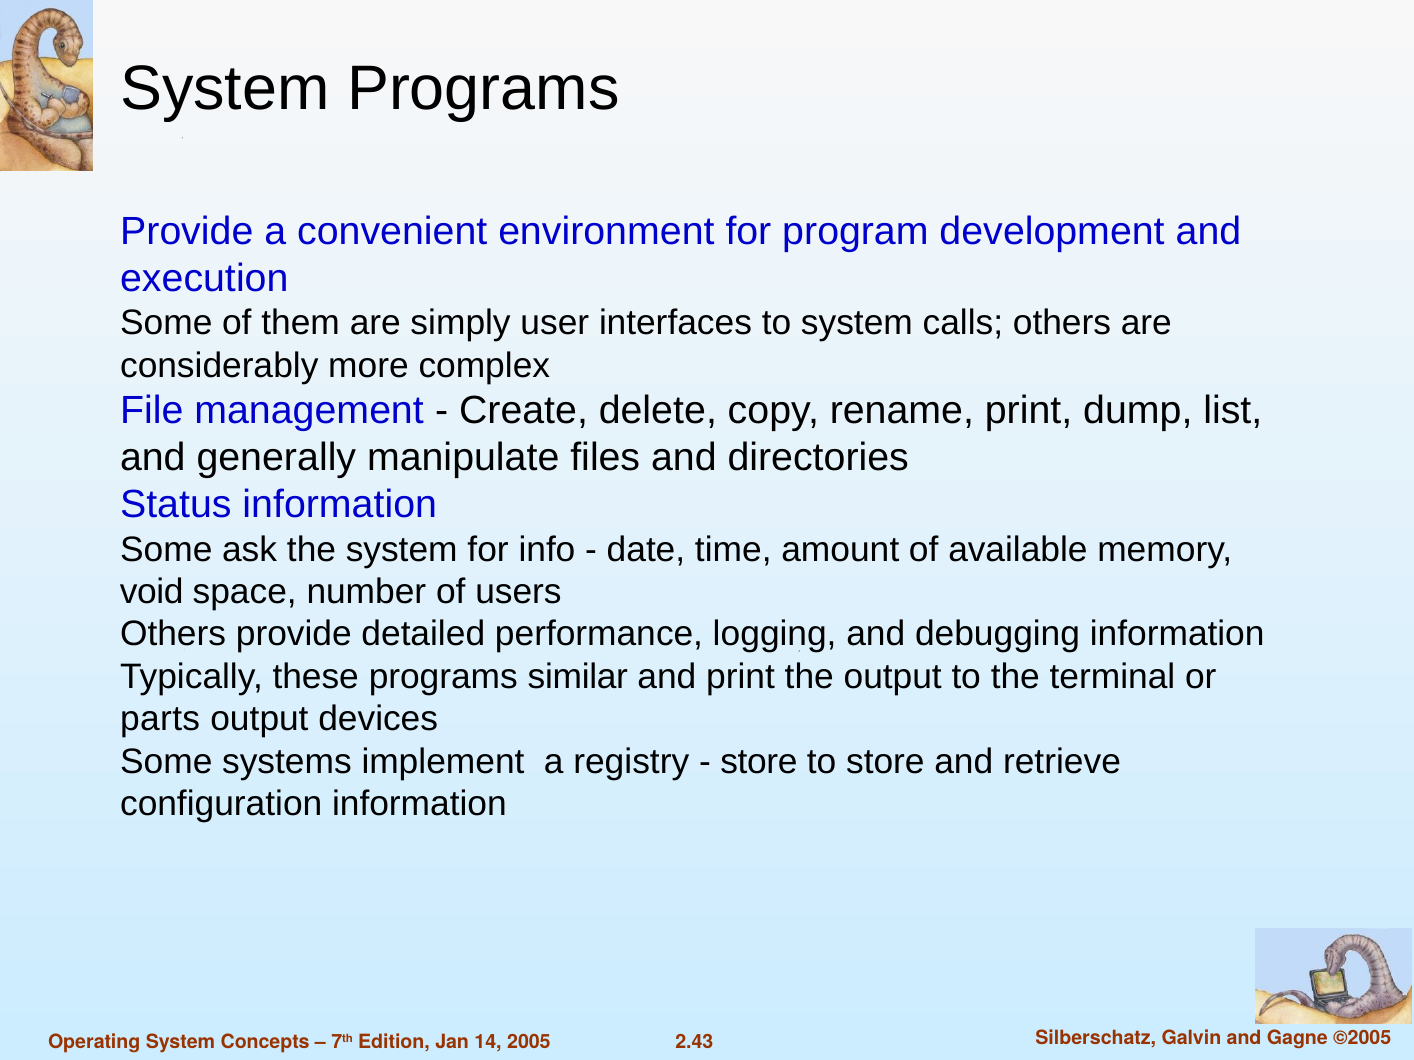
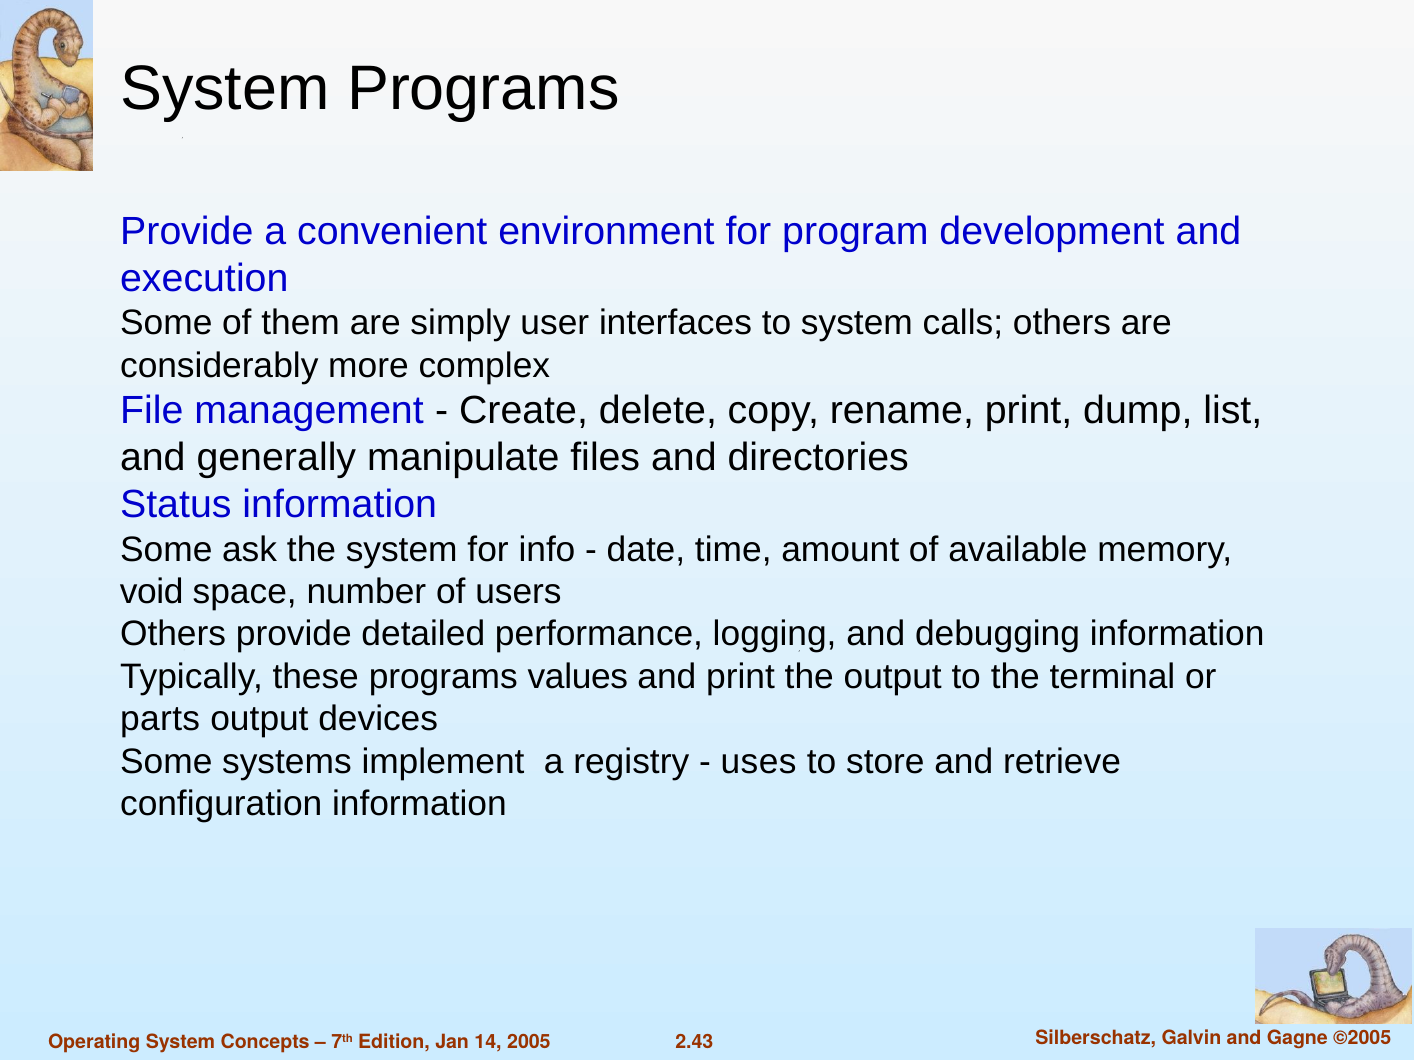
similar: similar -> values
store at (759, 762): store -> uses
